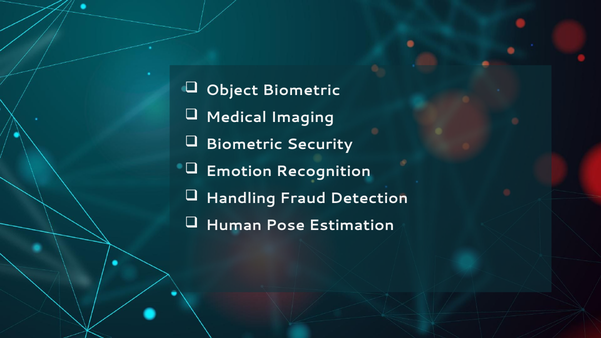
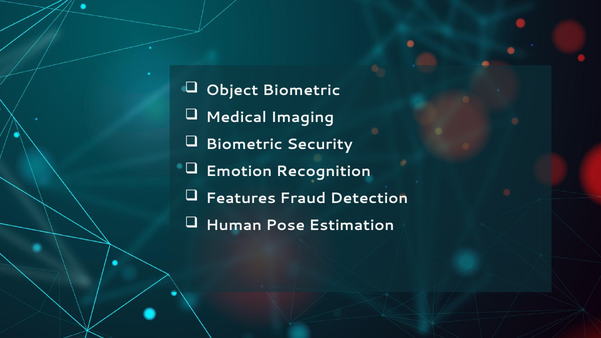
Handling: Handling -> Features
